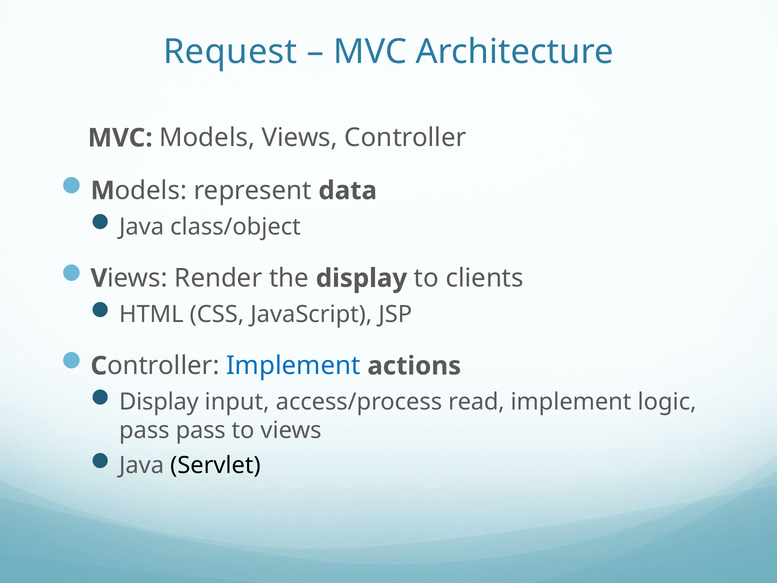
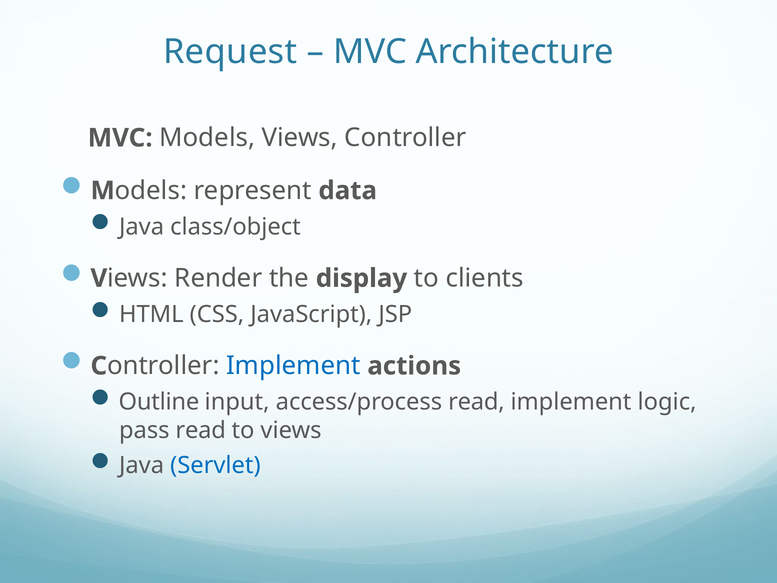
Display at (159, 402): Display -> Outline
pass pass: pass -> read
Servlet colour: black -> blue
